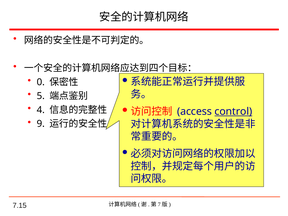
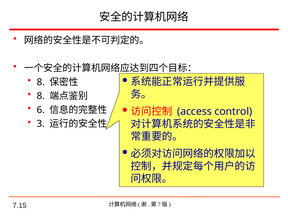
0 at (41, 82): 0 -> 8
5 at (41, 96): 5 -> 8
4: 4 -> 6
control underline: present -> none
9: 9 -> 3
